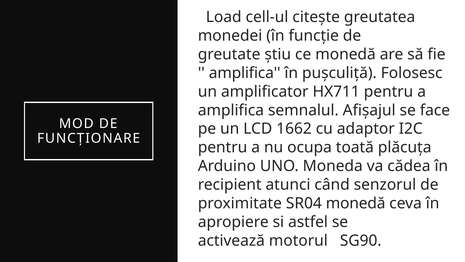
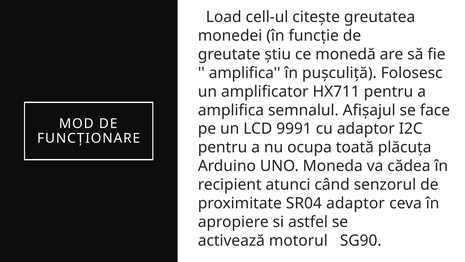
1662: 1662 -> 9991
SR04 monedă: monedă -> adaptor
